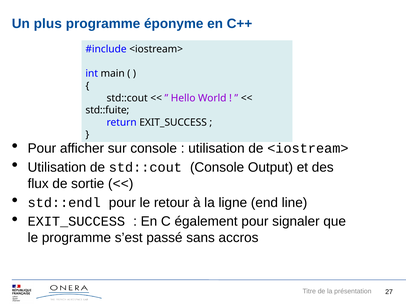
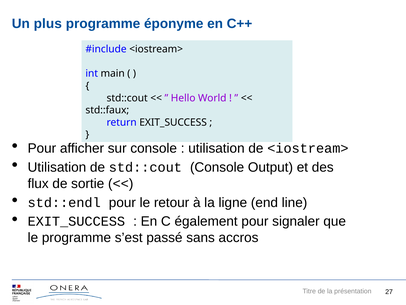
std::fuite: std::fuite -> std::faux
